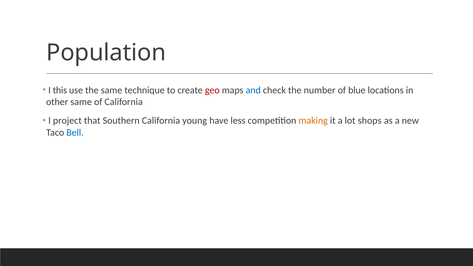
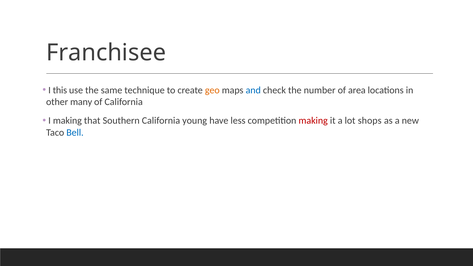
Population: Population -> Franchisee
geo colour: red -> orange
blue: blue -> area
other same: same -> many
I project: project -> making
making at (313, 121) colour: orange -> red
